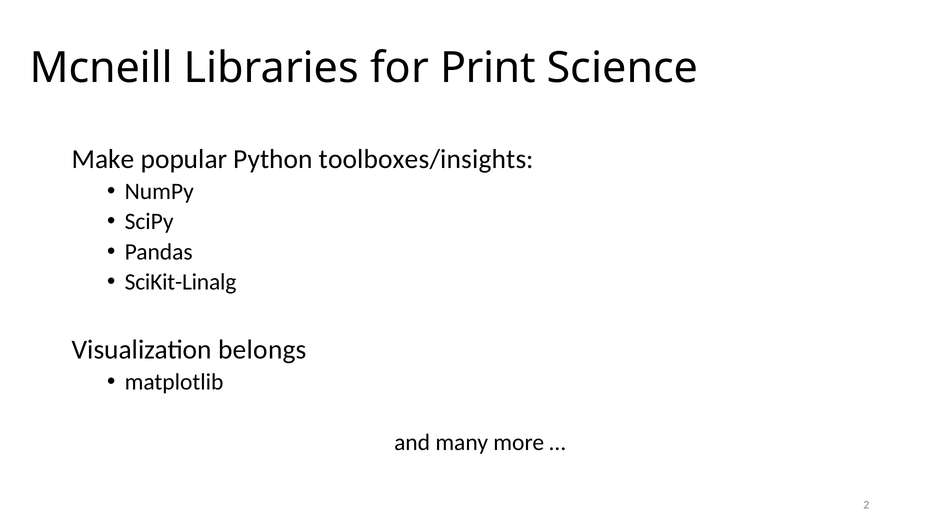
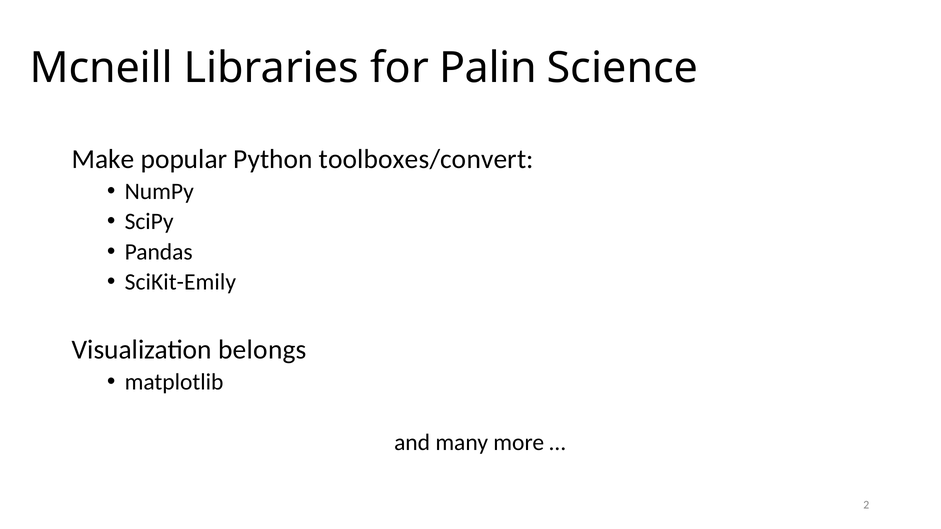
Print: Print -> Palin
toolboxes/insights: toolboxes/insights -> toolboxes/convert
SciKit-Linalg: SciKit-Linalg -> SciKit-Emily
